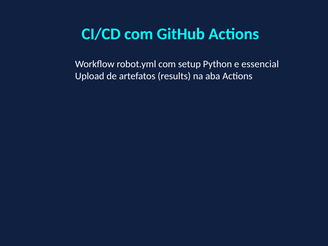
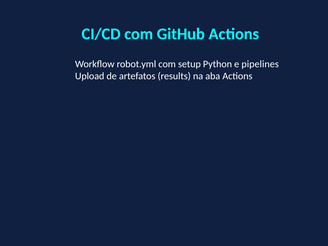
essencial: essencial -> pipelines
